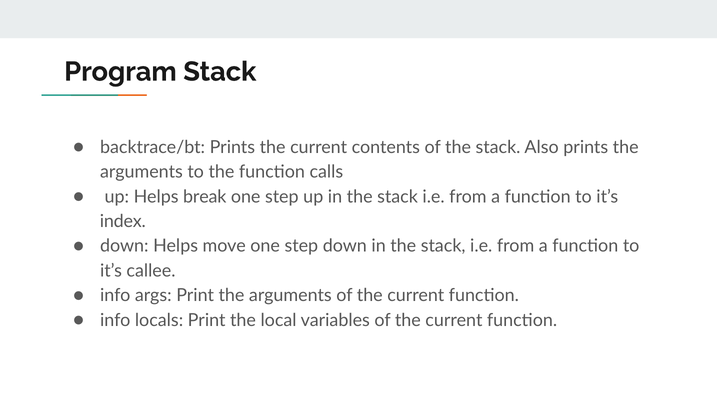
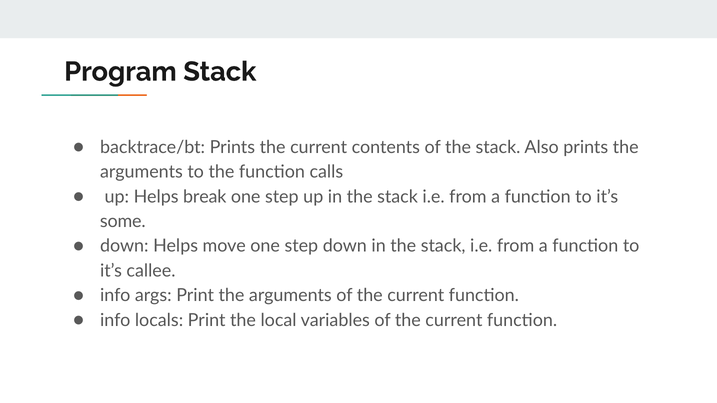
index: index -> some
